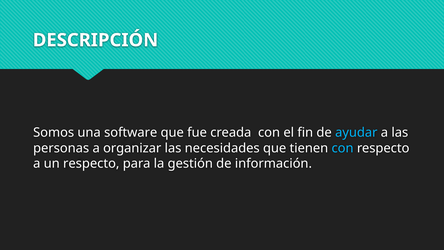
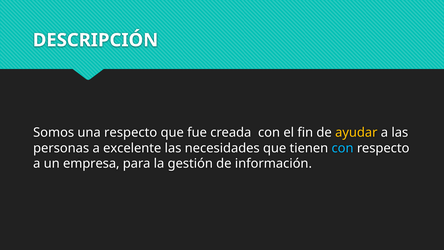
una software: software -> respecto
ayudar colour: light blue -> yellow
organizar: organizar -> excelente
un respecto: respecto -> empresa
